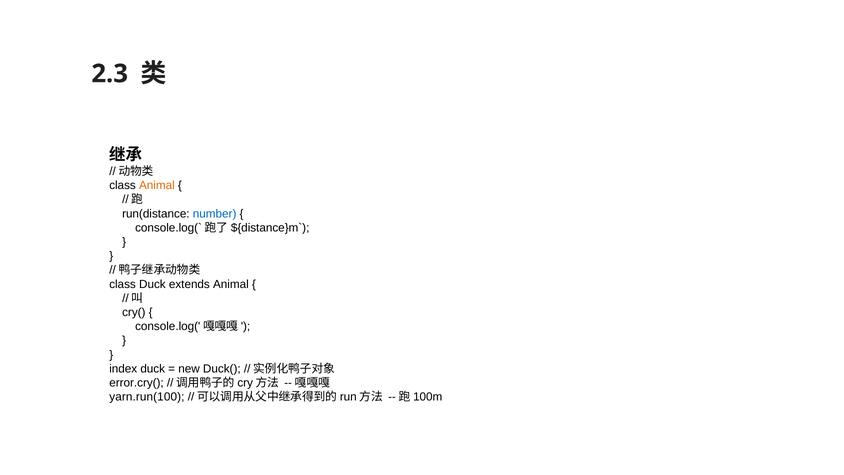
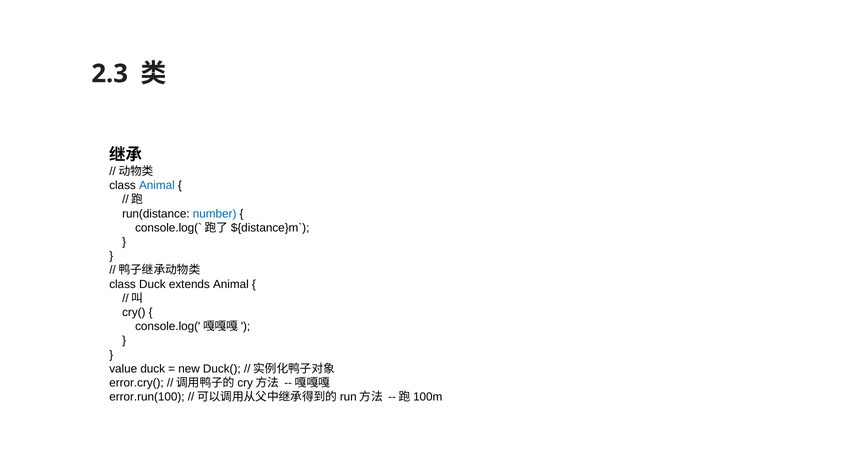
Animal at (157, 185) colour: orange -> blue
index: index -> value
yarn.run(100: yarn.run(100 -> error.run(100
